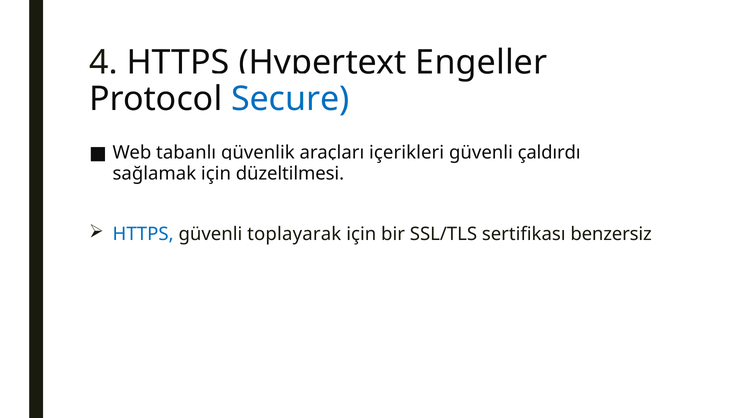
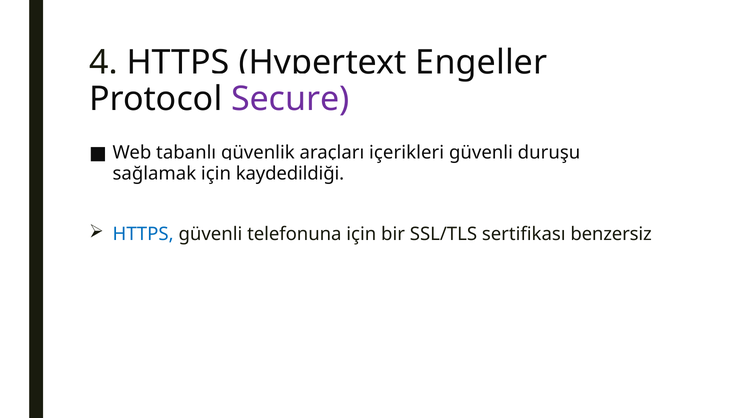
Secure colour: blue -> purple
çaldırdı: çaldırdı -> duruşu
düzeltilmesi: düzeltilmesi -> kaydedildiği
toplayarak: toplayarak -> telefonuna
